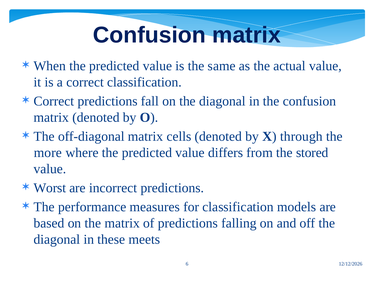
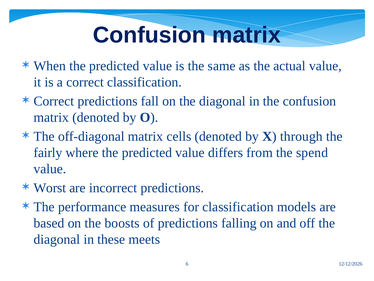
more: more -> fairly
stored: stored -> spend
the matrix: matrix -> boosts
